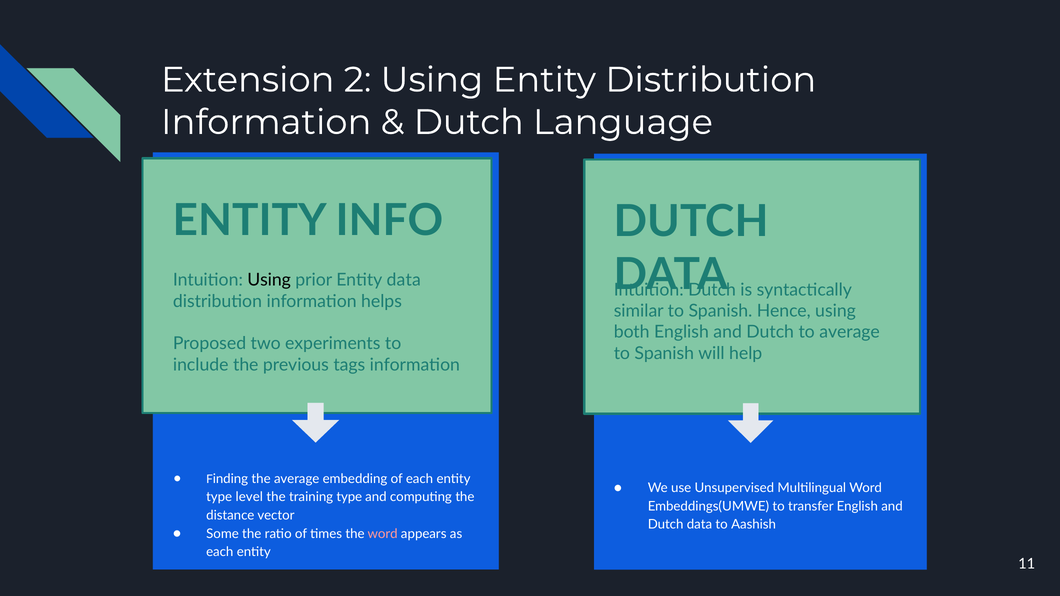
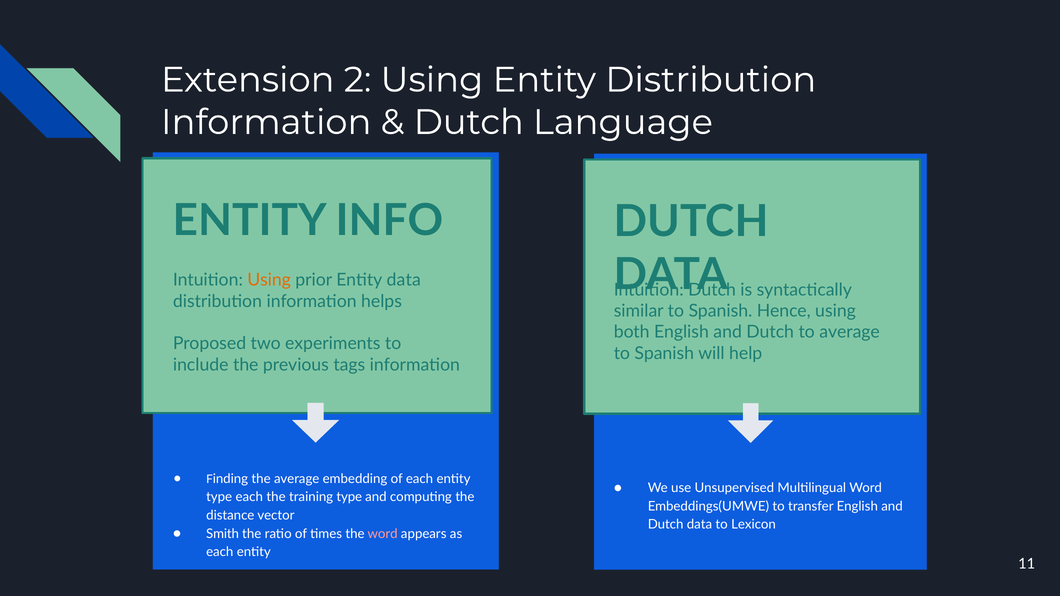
Using at (269, 280) colour: black -> orange
type level: level -> each
Aashish: Aashish -> Lexicon
Some: Some -> Smith
